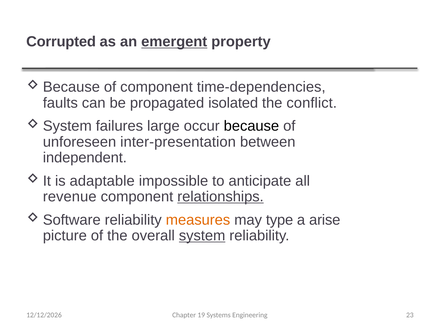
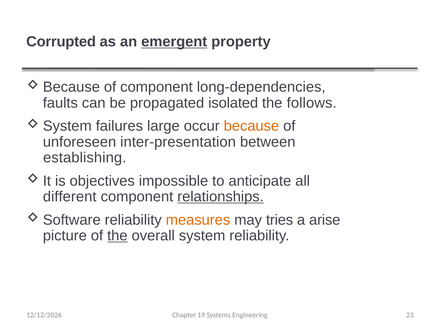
time-dependencies: time-dependencies -> long-dependencies
conflict: conflict -> follows
because colour: black -> orange
independent: independent -> establishing
adaptable: adaptable -> objectives
revenue: revenue -> different
type: type -> tries
the at (117, 236) underline: none -> present
system underline: present -> none
